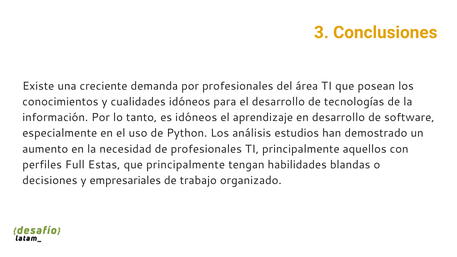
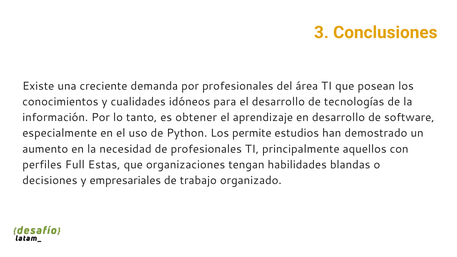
es idóneos: idóneos -> obtener
análisis: análisis -> permite
que principalmente: principalmente -> organizaciones
